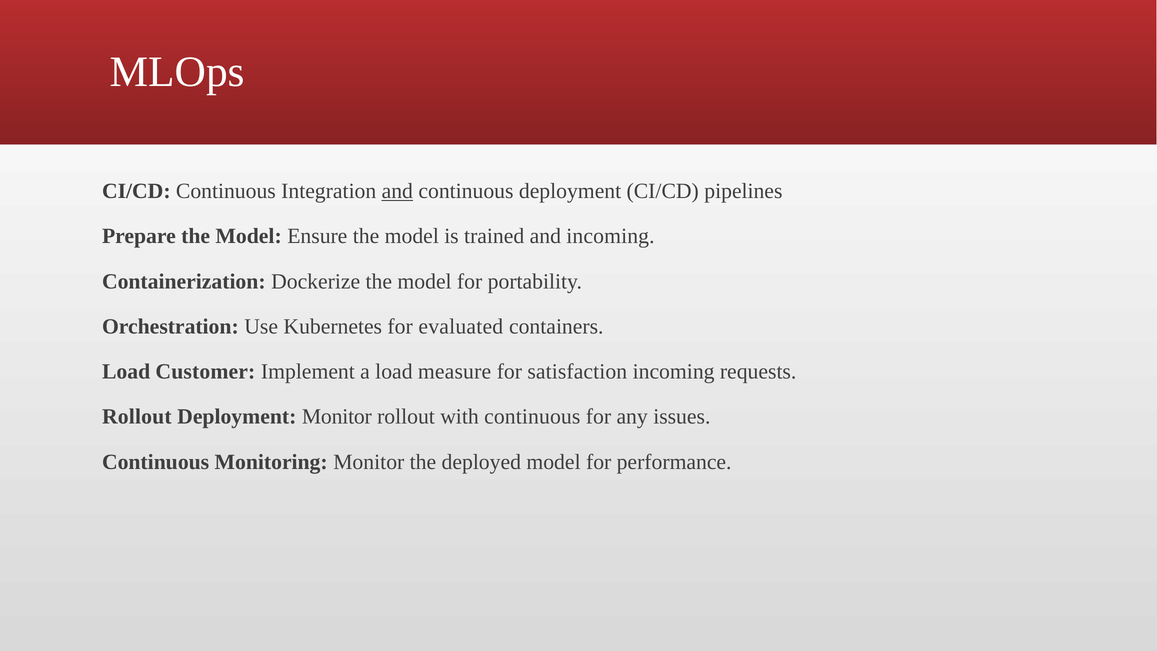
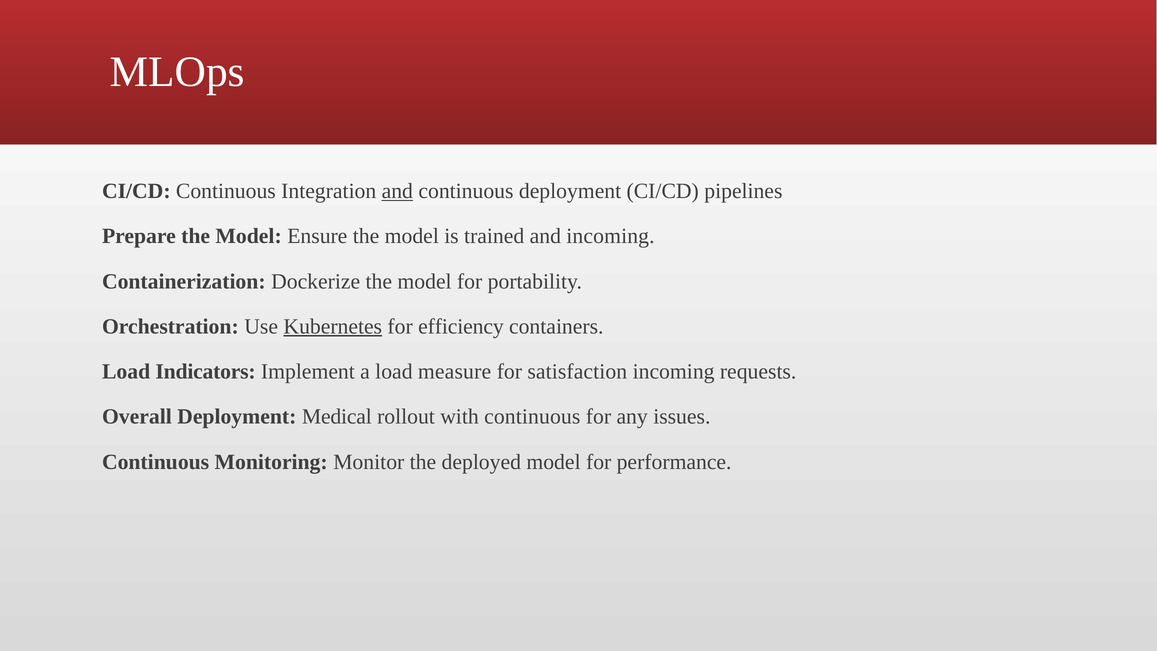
Kubernetes underline: none -> present
evaluated: evaluated -> efficiency
Customer: Customer -> Indicators
Rollout at (137, 417): Rollout -> Overall
Deployment Monitor: Monitor -> Medical
